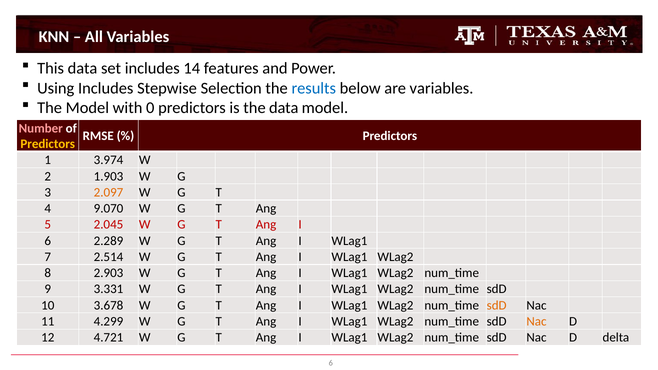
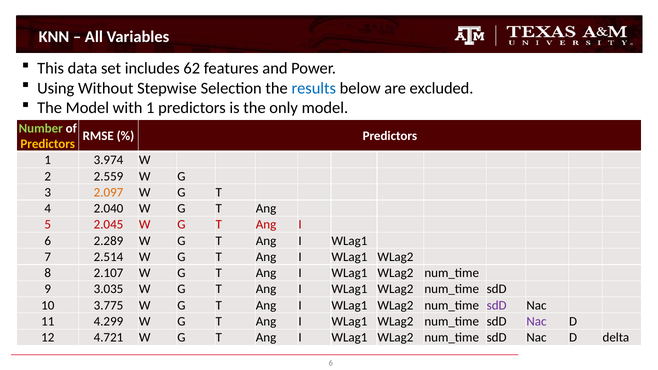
14: 14 -> 62
Using Includes: Includes -> Without
are variables: variables -> excluded
with 0: 0 -> 1
the data: data -> only
Number colour: pink -> light green
1.903: 1.903 -> 2.559
9.070: 9.070 -> 2.040
2.903: 2.903 -> 2.107
3.331: 3.331 -> 3.035
3.678: 3.678 -> 3.775
sdD at (497, 305) colour: orange -> purple
Nac at (536, 322) colour: orange -> purple
